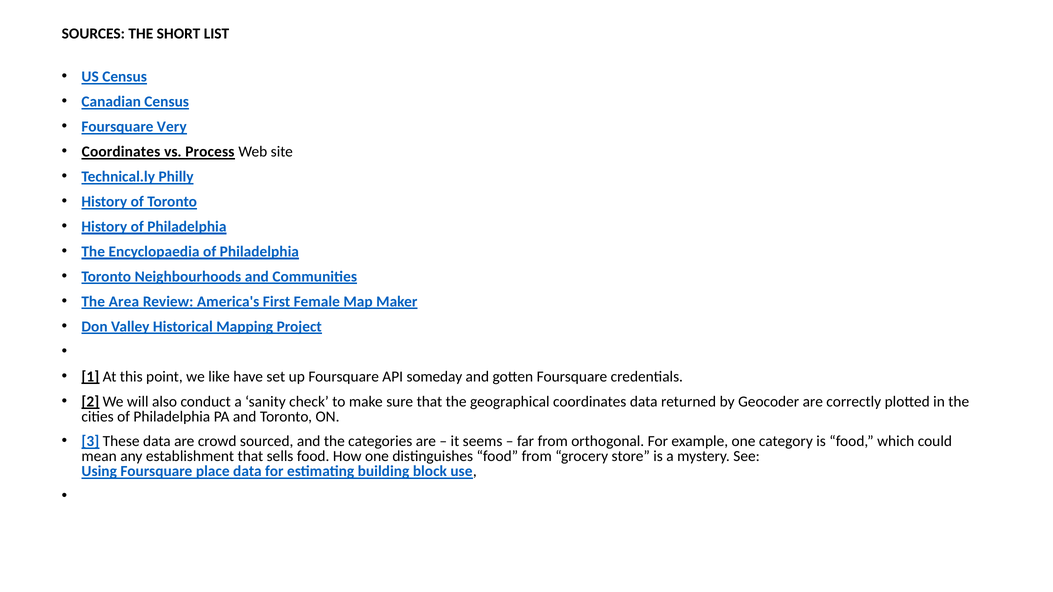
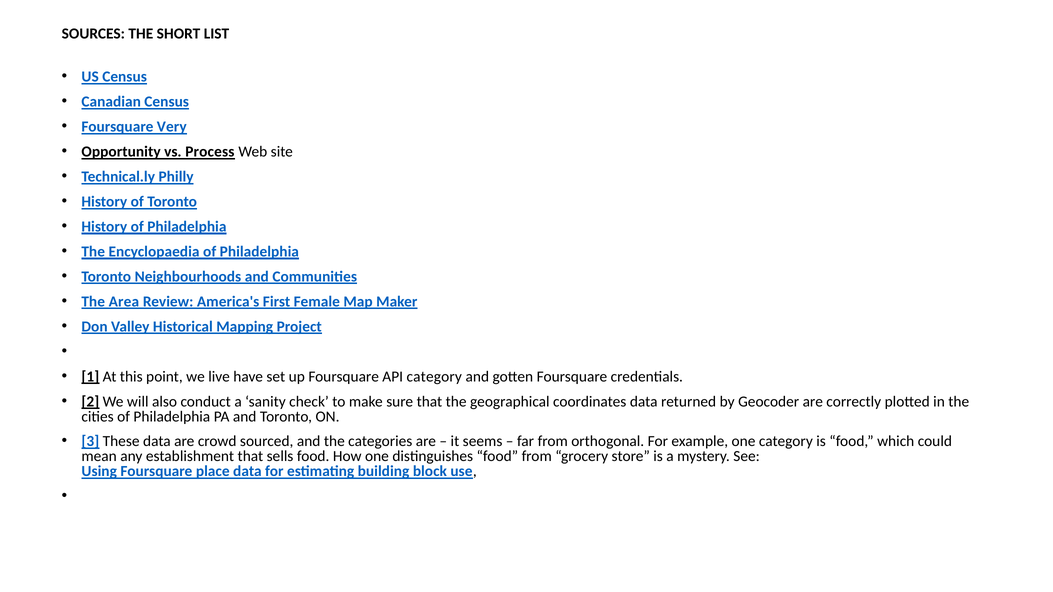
Coordinates at (121, 152): Coordinates -> Opportunity
like: like -> live
API someday: someday -> category
